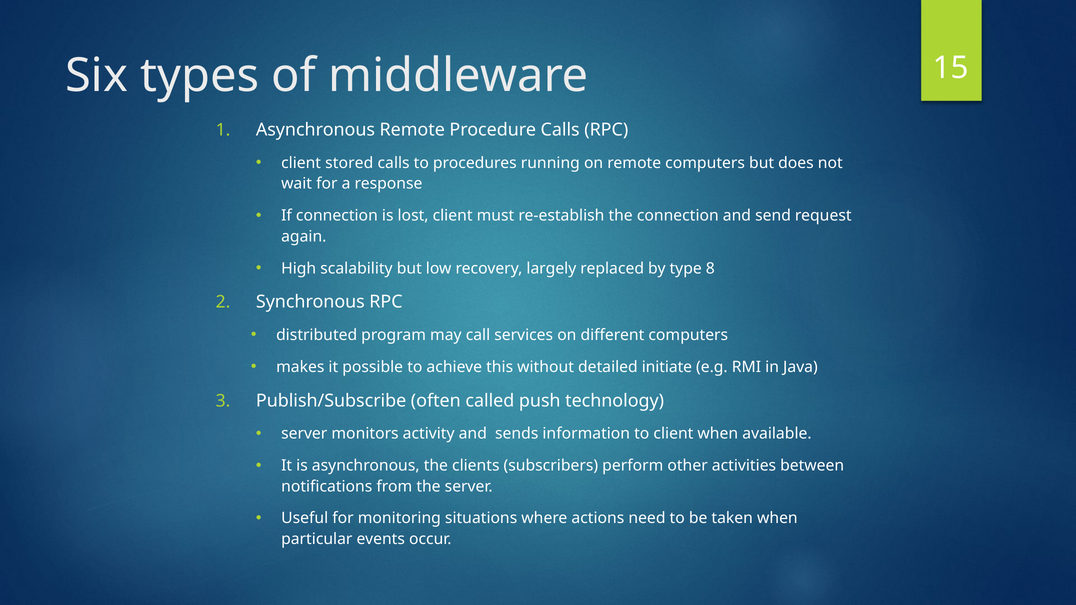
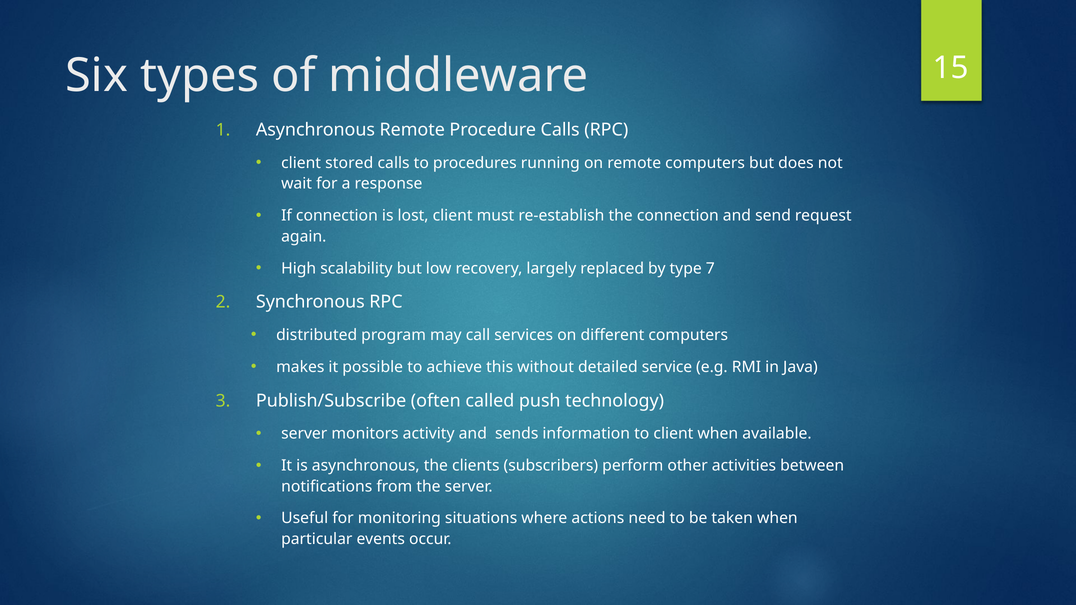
8: 8 -> 7
initiate: initiate -> service
